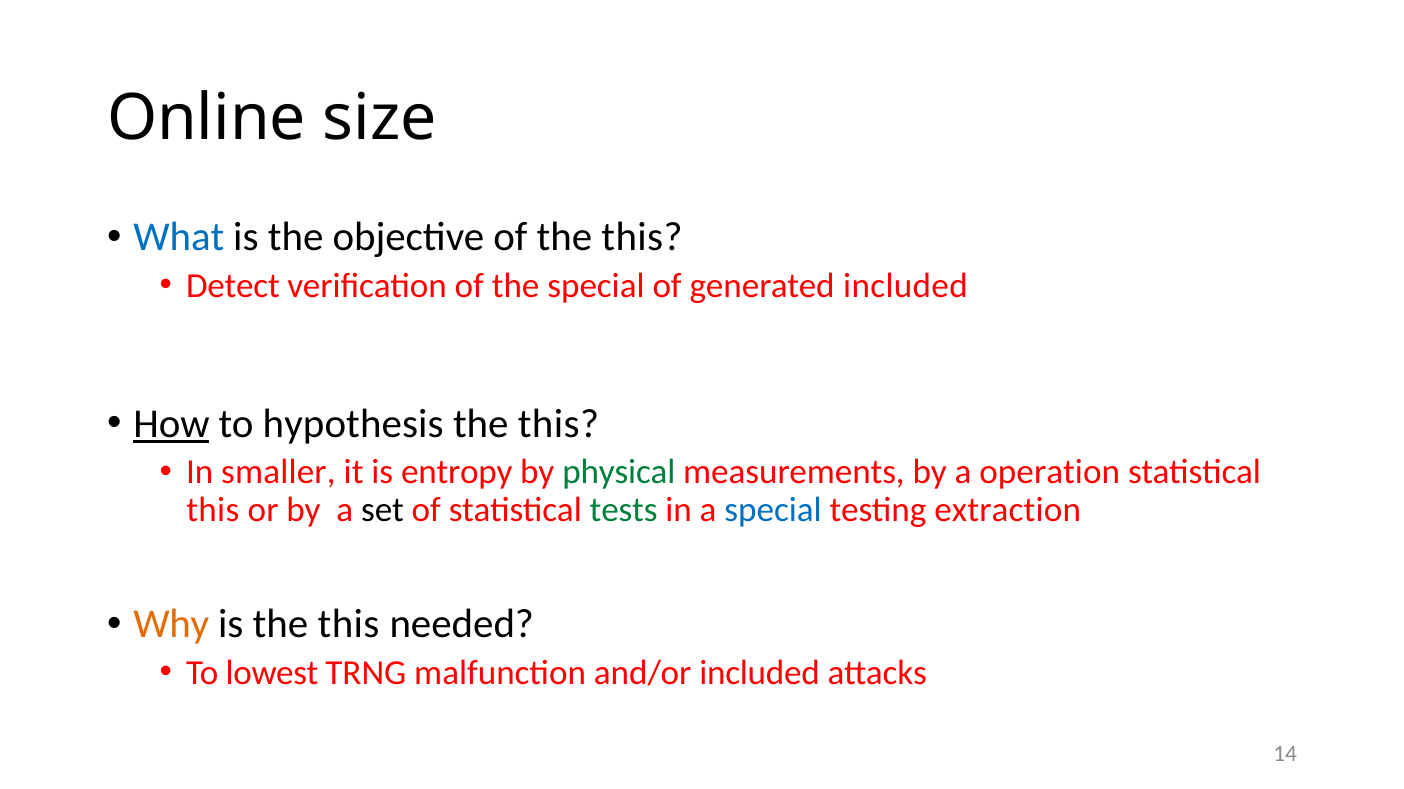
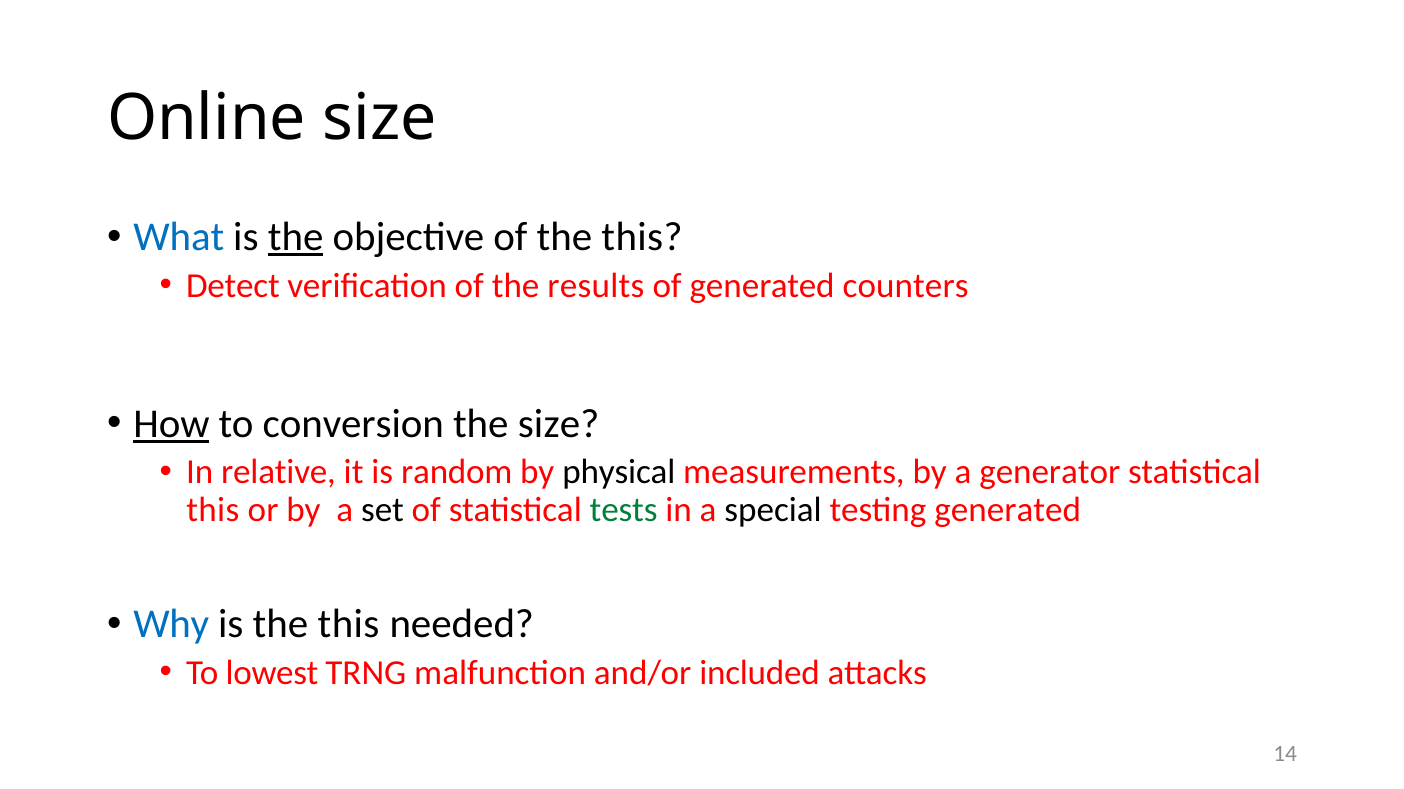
the at (296, 237) underline: none -> present
the special: special -> results
generated included: included -> counters
hypothesis: hypothesis -> conversion
this at (558, 424): this -> size
smaller: smaller -> relative
entropy: entropy -> random
physical colour: green -> black
operation: operation -> generator
special at (773, 511) colour: blue -> black
testing extraction: extraction -> generated
Why colour: orange -> blue
